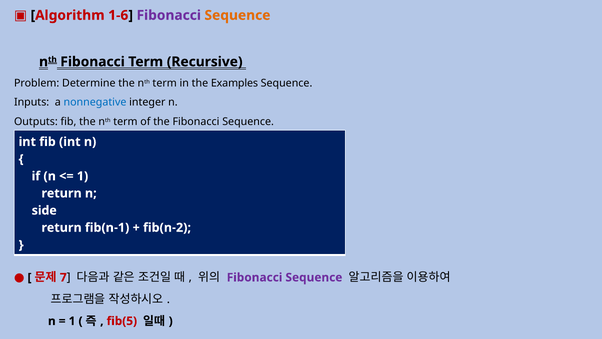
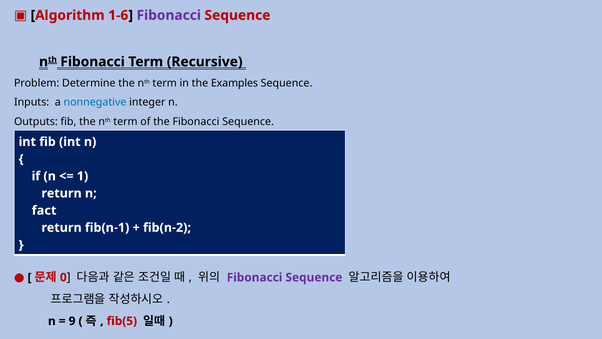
Sequence at (237, 15) colour: orange -> red
side: side -> fact
7: 7 -> 0
1 at (72, 321): 1 -> 9
